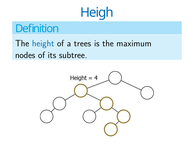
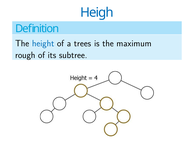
nodes: nodes -> rough
